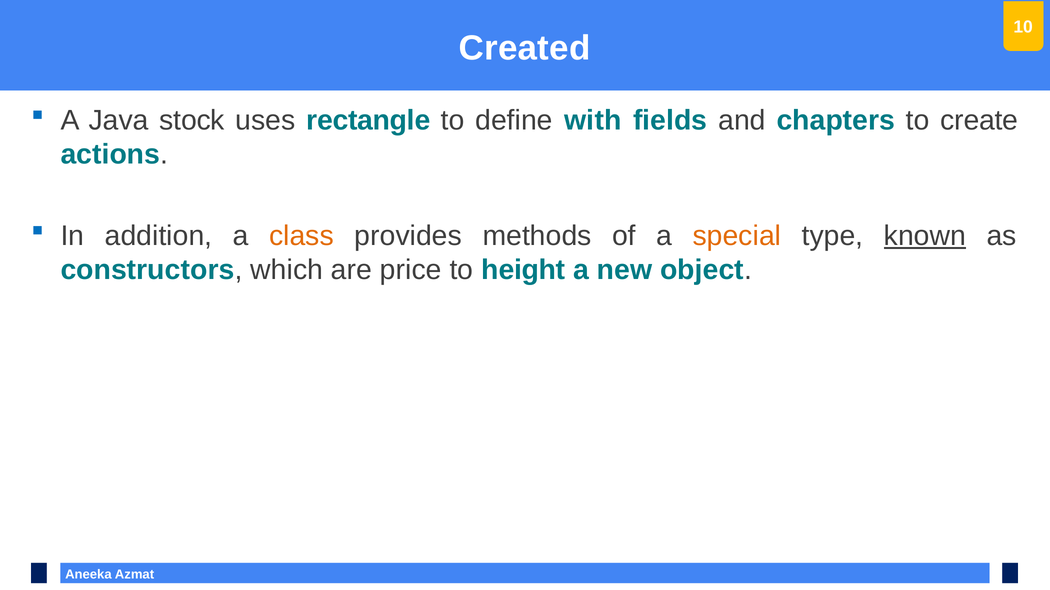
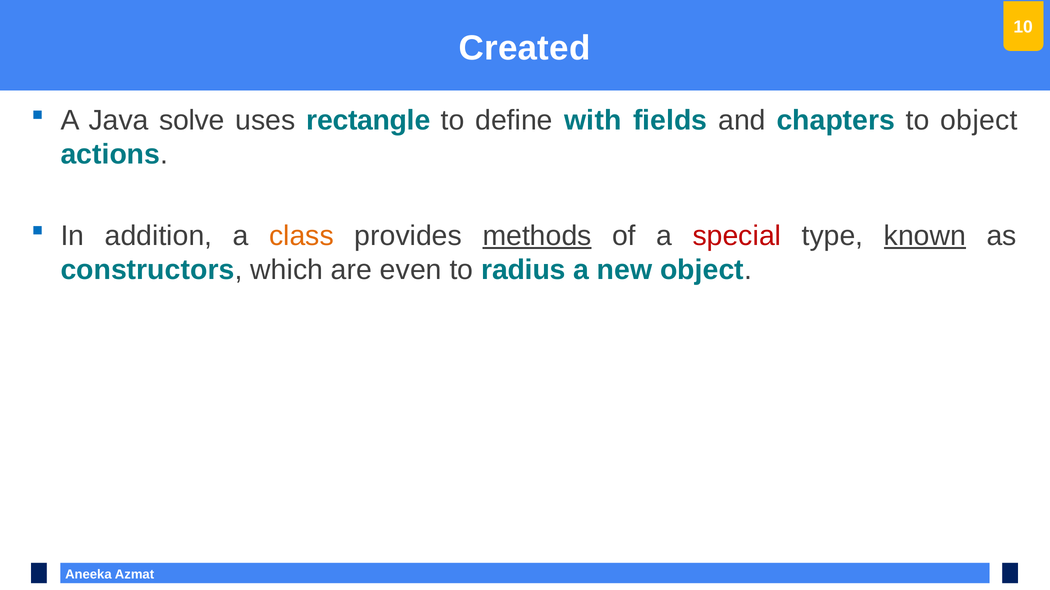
stock: stock -> solve
to create: create -> object
methods underline: none -> present
special colour: orange -> red
price: price -> even
height: height -> radius
